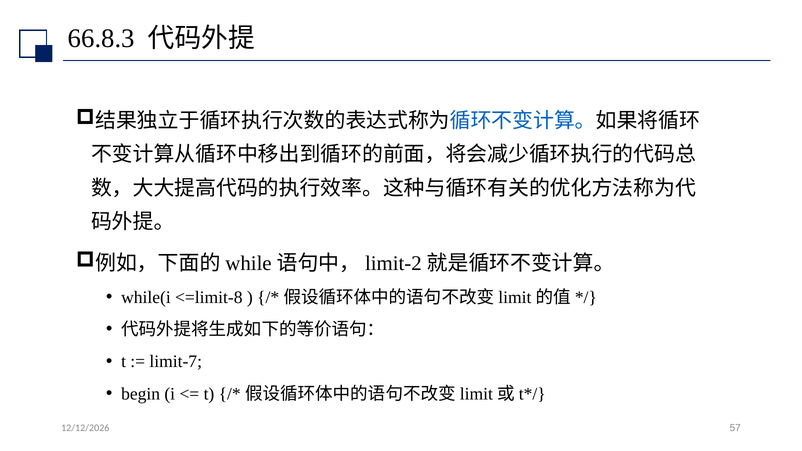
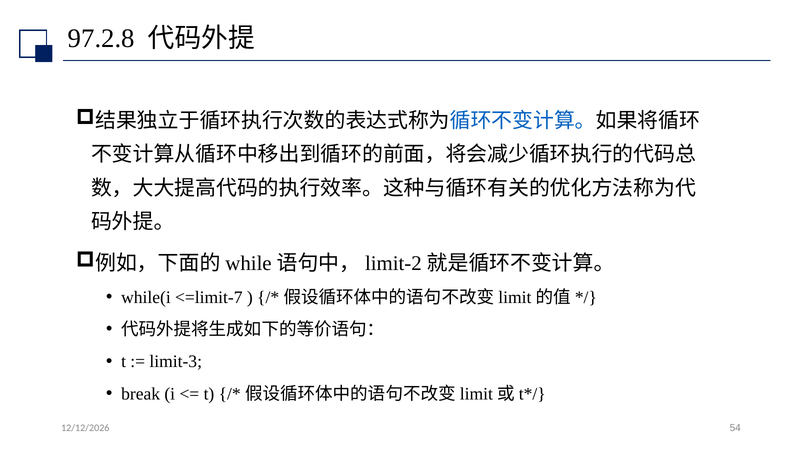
66.8.3: 66.8.3 -> 97.2.8
<=limit-8: <=limit-8 -> <=limit-7
limit-7: limit-7 -> limit-3
begin: begin -> break
57: 57 -> 54
